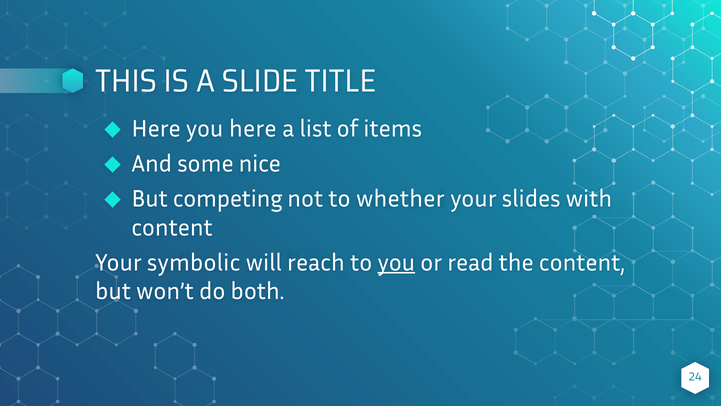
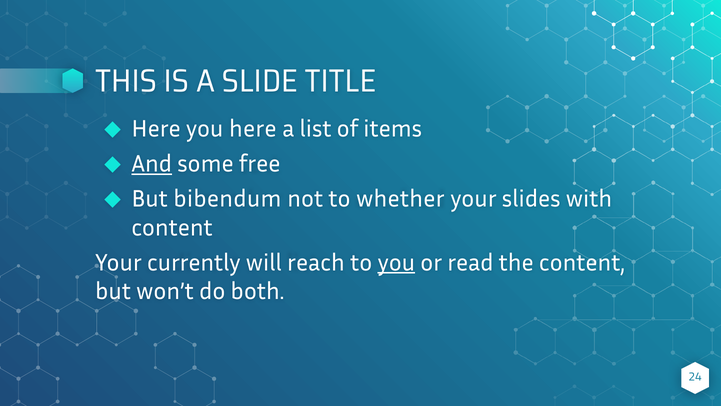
And underline: none -> present
nice: nice -> free
competing: competing -> bibendum
symbolic: symbolic -> currently
